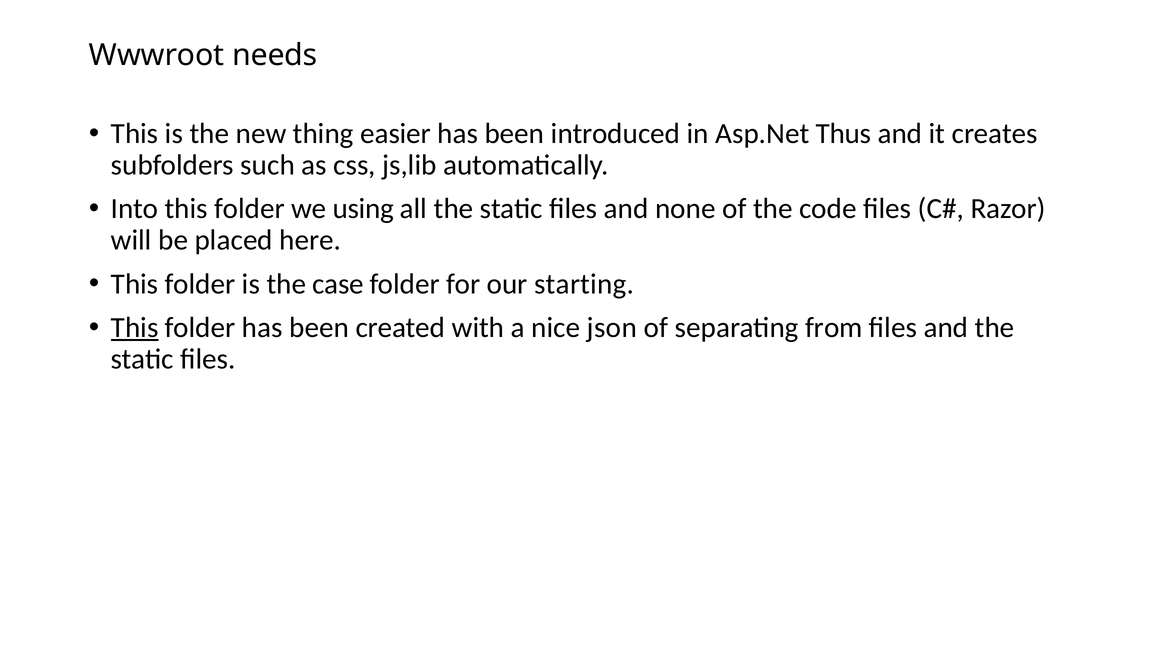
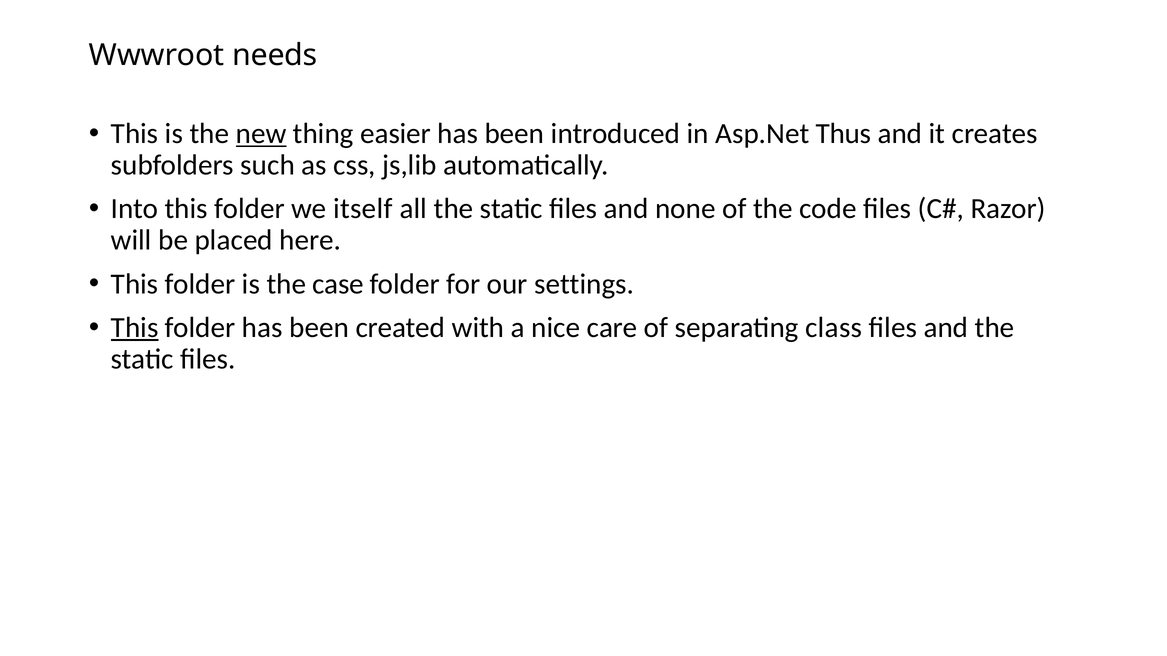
new underline: none -> present
using: using -> itself
starting: starting -> settings
json: json -> care
from: from -> class
